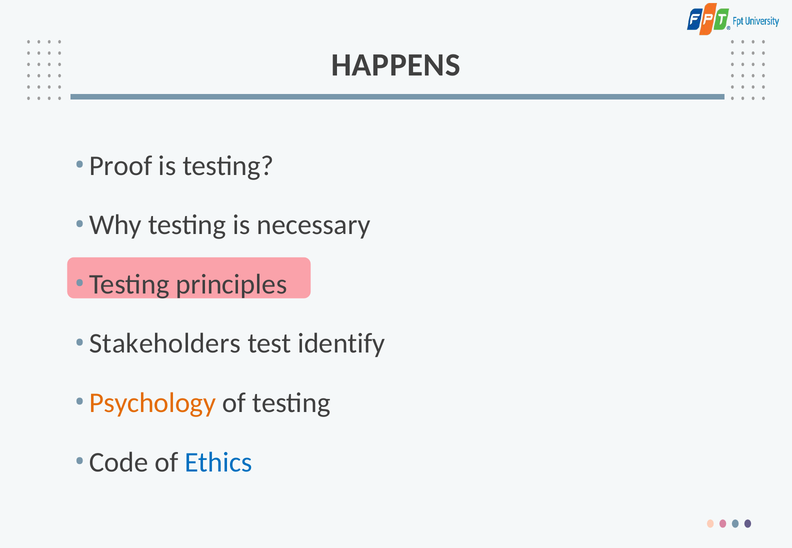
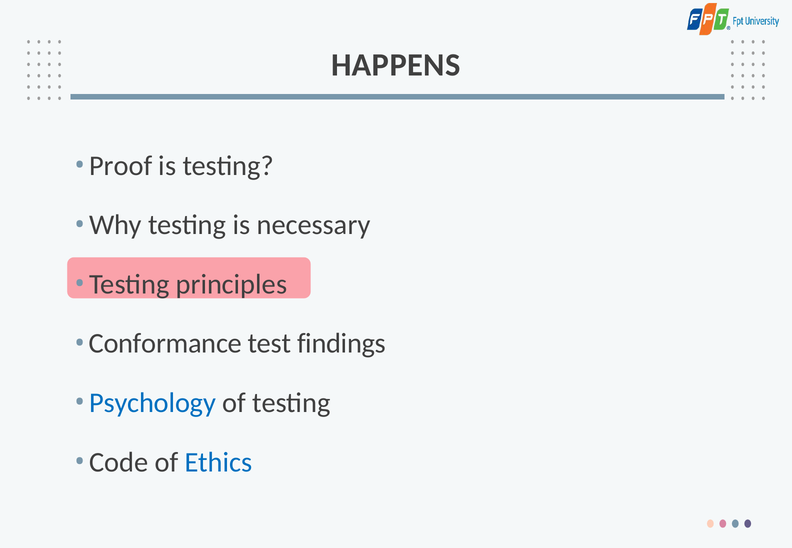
Stakeholders: Stakeholders -> Conformance
identify: identify -> findings
Psychology colour: orange -> blue
